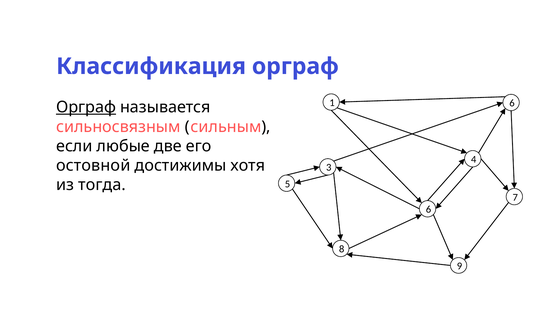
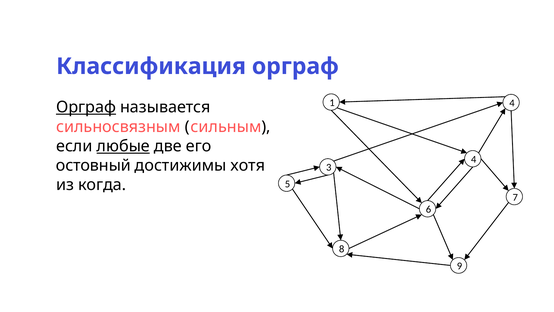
1 6: 6 -> 4
любые underline: none -> present
остовной: остовной -> остовный
тогда: тогда -> когда
